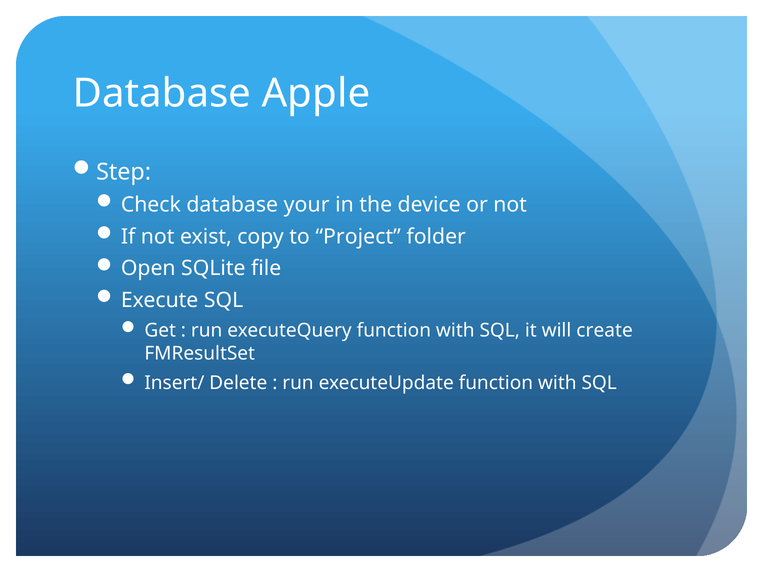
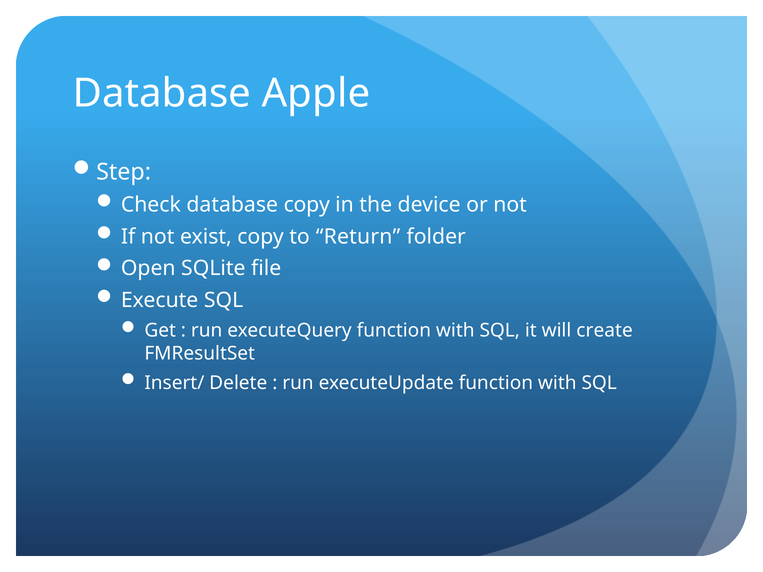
database your: your -> copy
Project: Project -> Return
